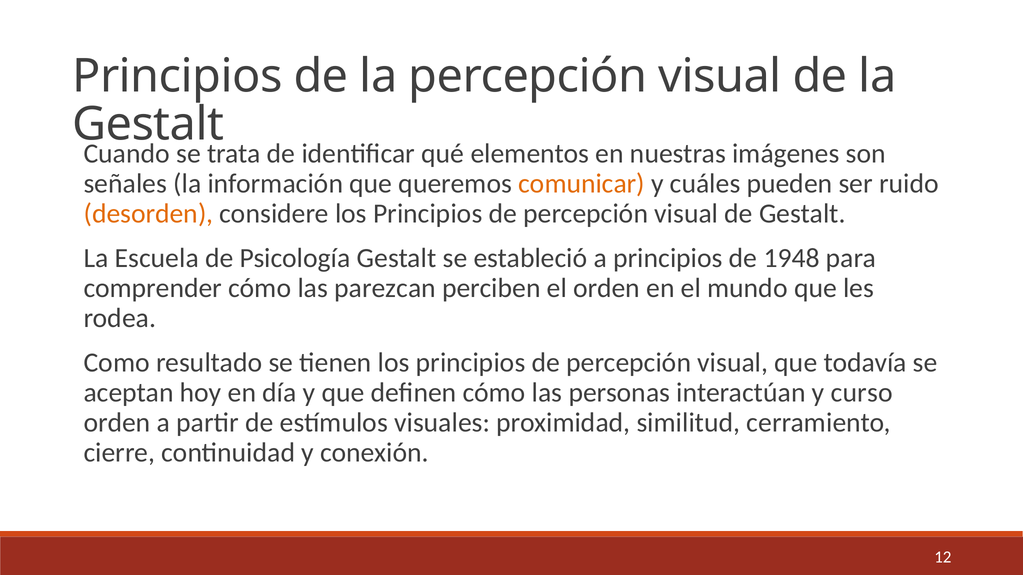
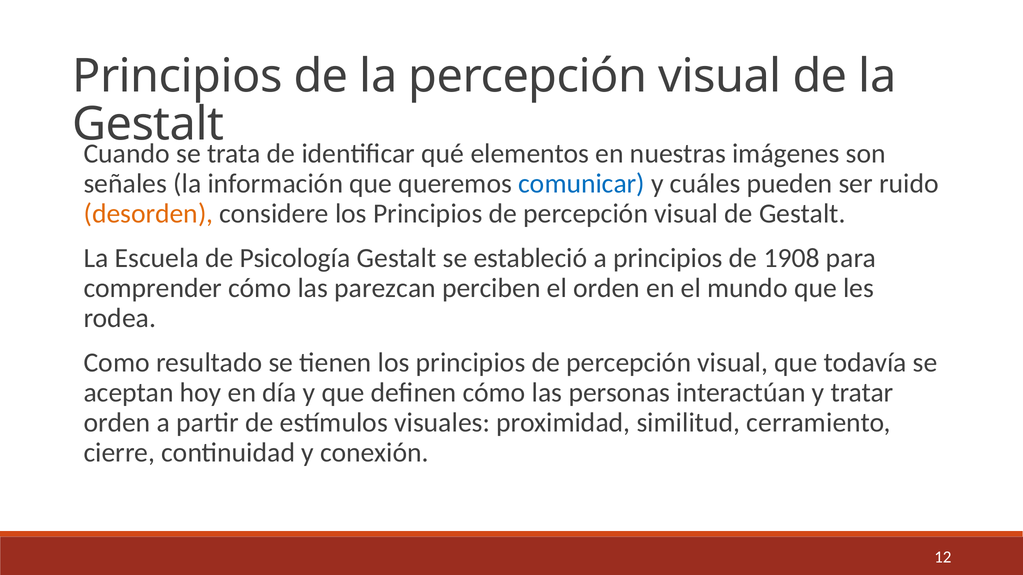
comunicar colour: orange -> blue
1948: 1948 -> 1908
curso: curso -> tratar
